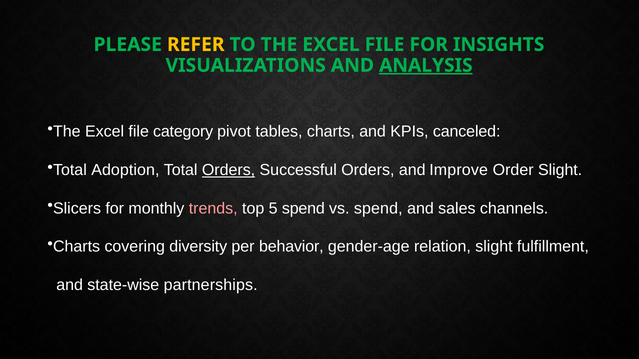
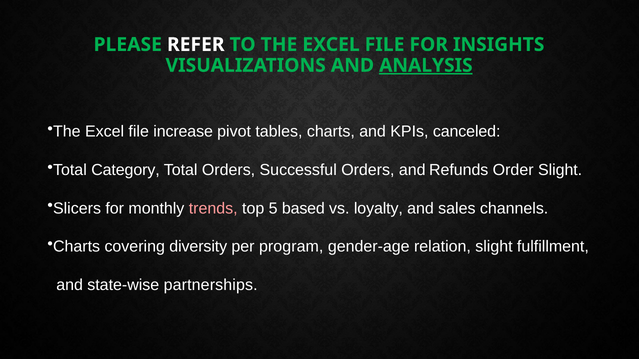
REFER colour: yellow -> white
category: category -> increase
Adoption: Adoption -> Category
Orders at (229, 170) underline: present -> none
Improve: Improve -> Refunds
5 spend: spend -> based
vs spend: spend -> loyalty
behavior: behavior -> program
